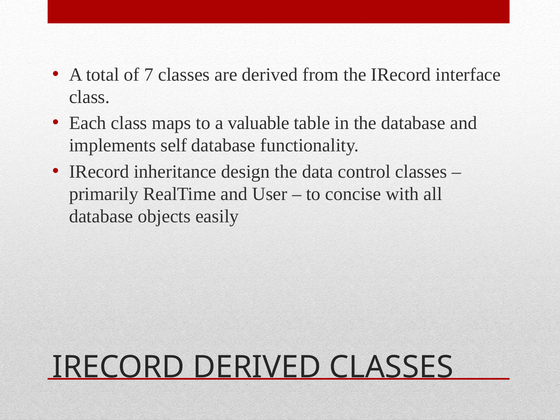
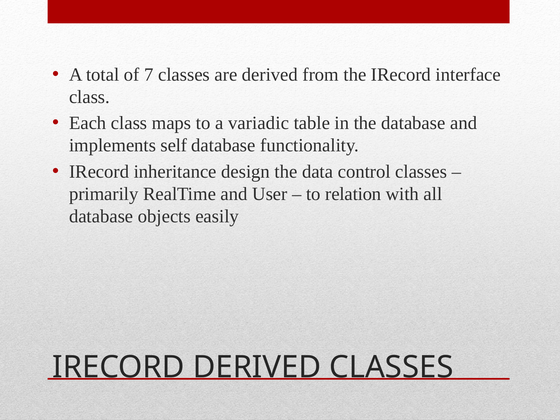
valuable: valuable -> variadic
concise: concise -> relation
